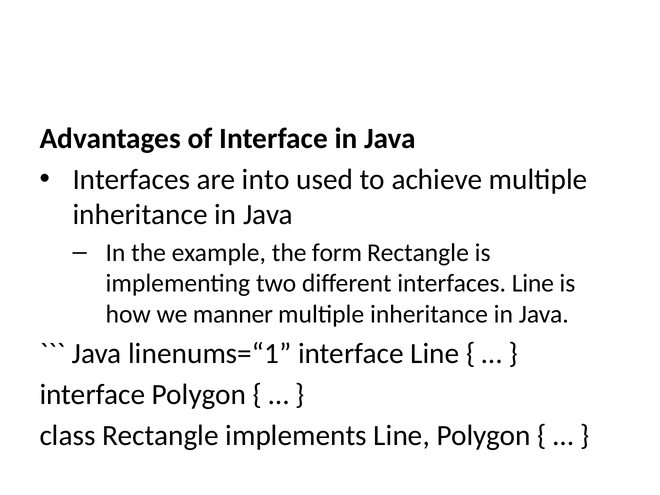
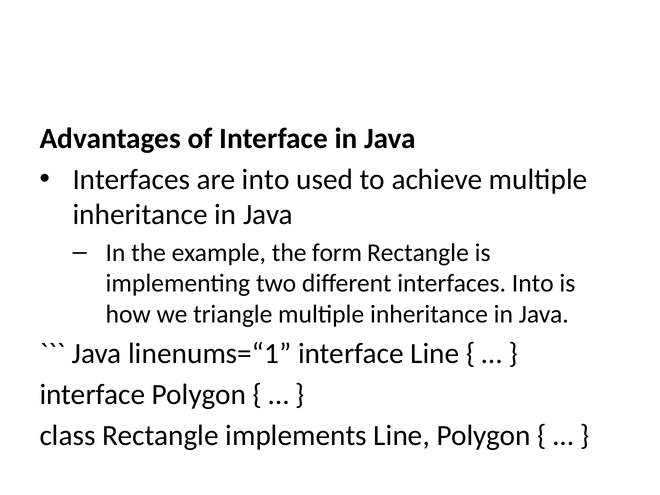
interfaces Line: Line -> Into
manner: manner -> triangle
